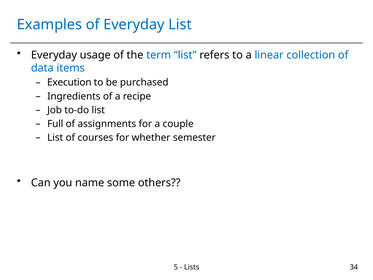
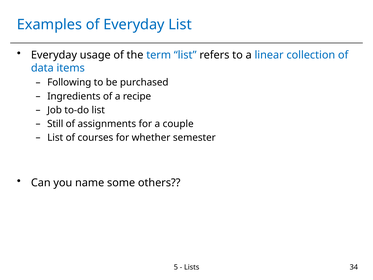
Execution: Execution -> Following
Full: Full -> Still
